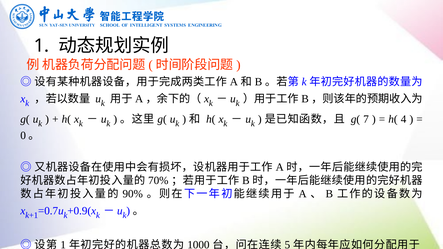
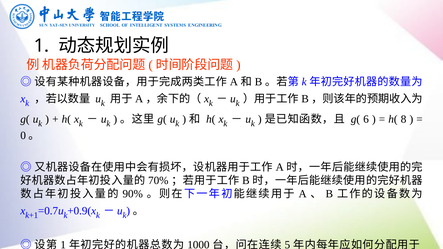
7: 7 -> 6
4: 4 -> 8
